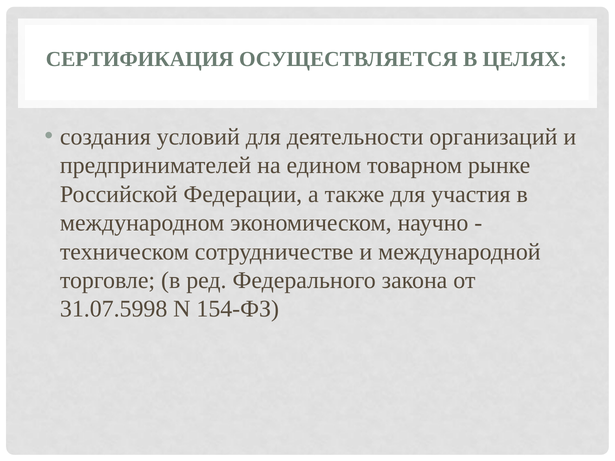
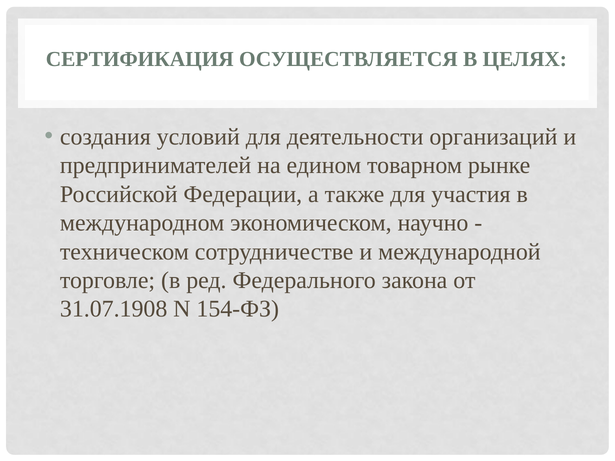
31.07.5998: 31.07.5998 -> 31.07.1908
